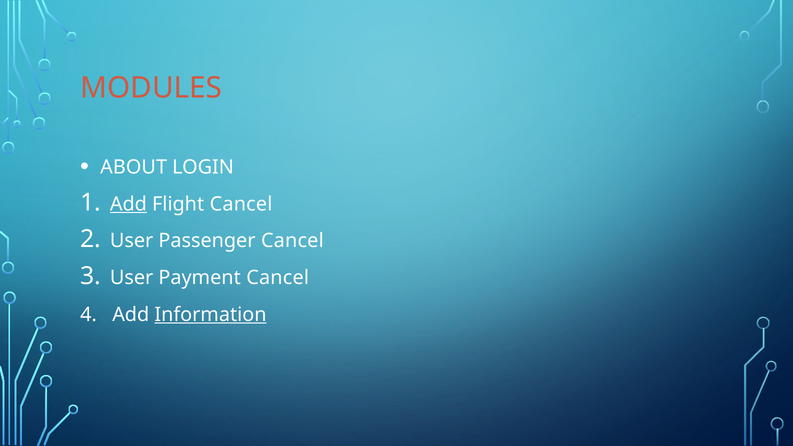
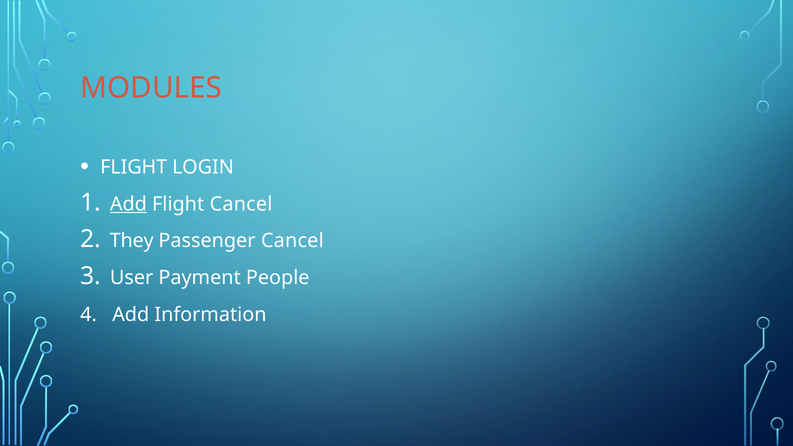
ABOUT at (134, 167): ABOUT -> FLIGHT
User at (132, 241): User -> They
Payment Cancel: Cancel -> People
Information underline: present -> none
